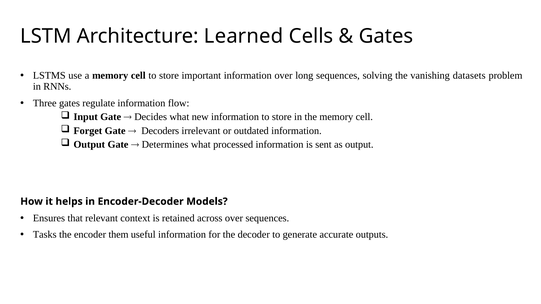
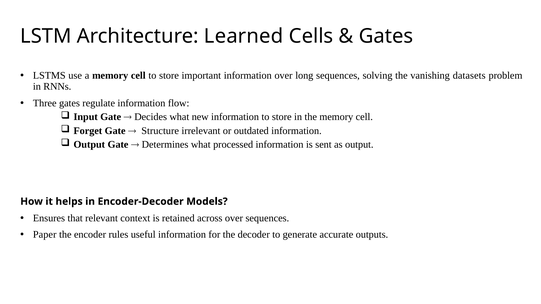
Decoders: Decoders -> Structure
Tasks: Tasks -> Paper
them: them -> rules
